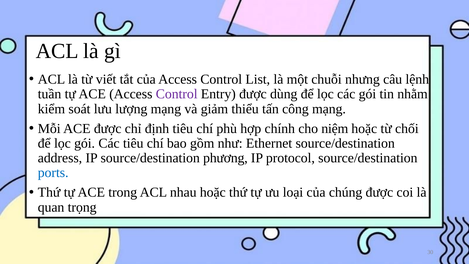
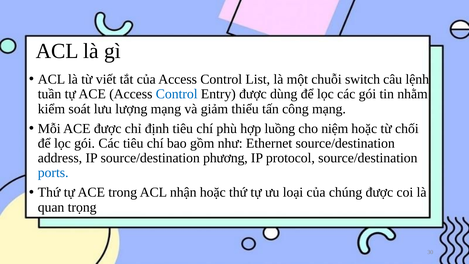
nhưng: nhưng -> switch
Control at (177, 94) colour: purple -> blue
chính: chính -> luồng
nhau: nhau -> nhận
